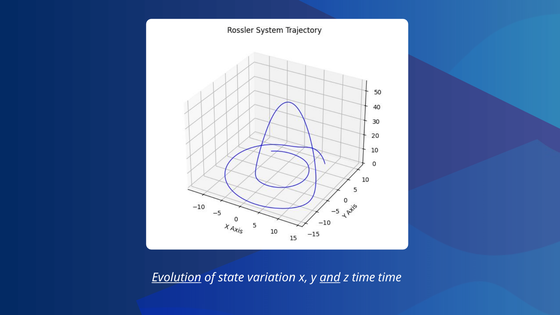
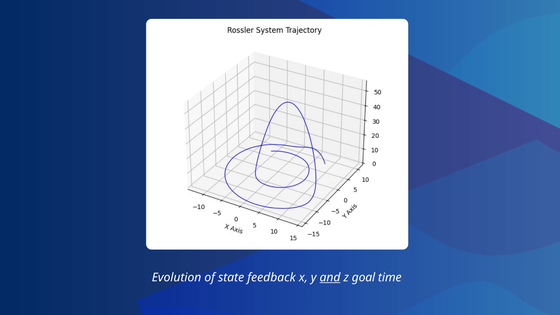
Evolution underline: present -> none
variation: variation -> feedback
z time: time -> goal
